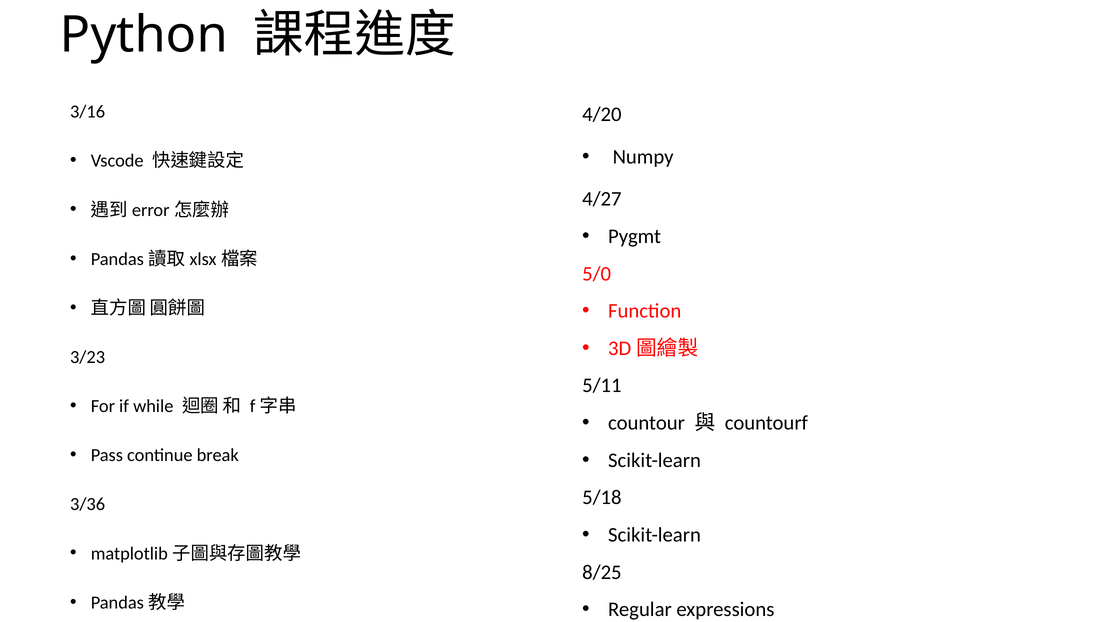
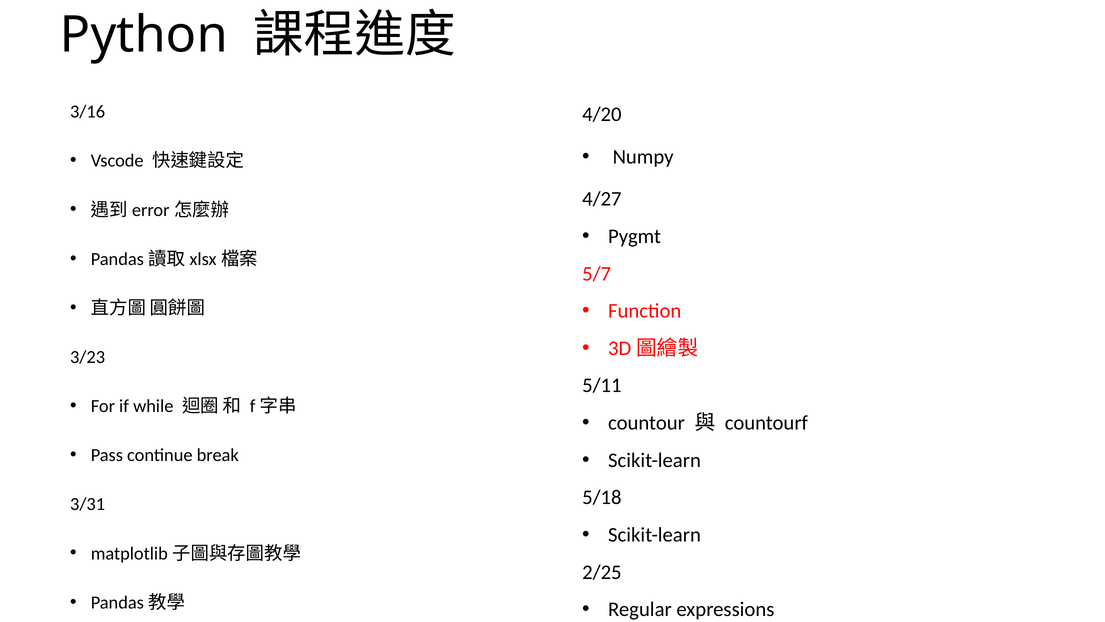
5/0: 5/0 -> 5/7
3/36: 3/36 -> 3/31
8/25: 8/25 -> 2/25
